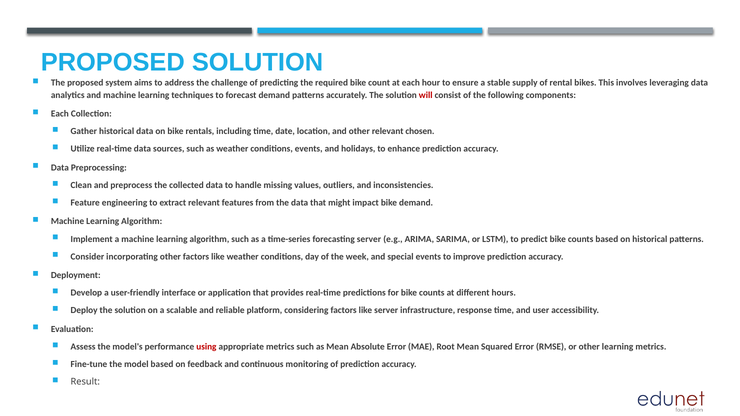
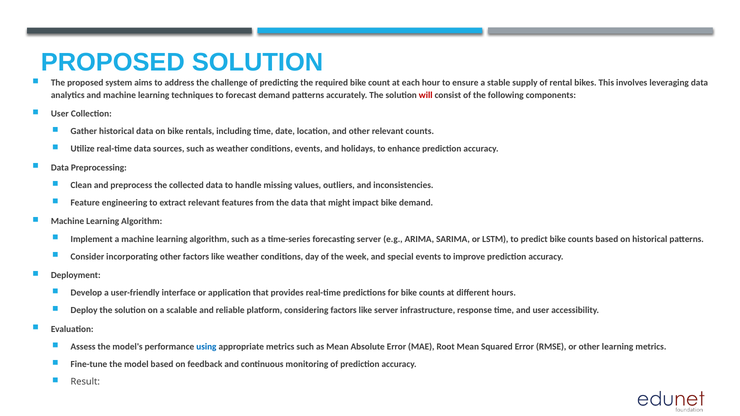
Each at (60, 114): Each -> User
relevant chosen: chosen -> counts
using colour: red -> blue
